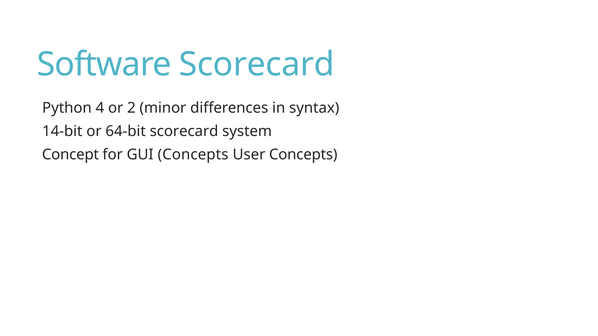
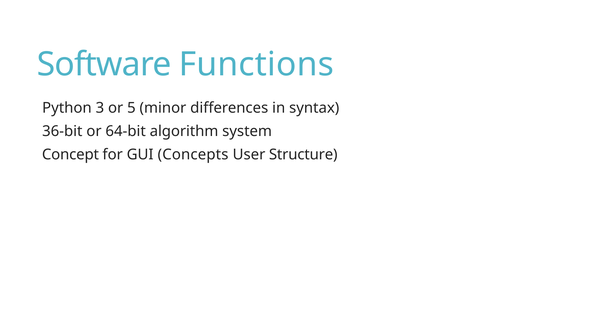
Software Scorecard: Scorecard -> Functions
4: 4 -> 3
2: 2 -> 5
14-bit: 14-bit -> 36-bit
64-bit scorecard: scorecard -> algorithm
User Concepts: Concepts -> Structure
